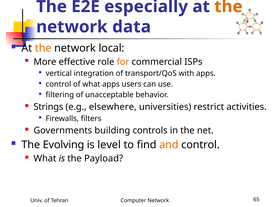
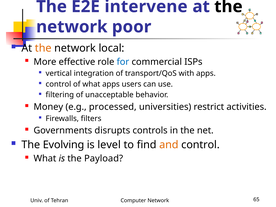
especially: especially -> intervene
the at (228, 7) colour: orange -> black
data: data -> poor
for colour: orange -> blue
Strings: Strings -> Money
elsewhere: elsewhere -> processed
building: building -> disrupts
